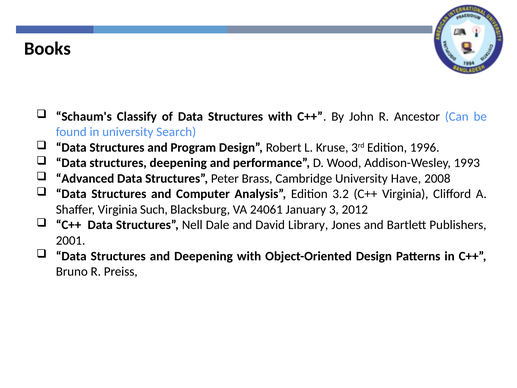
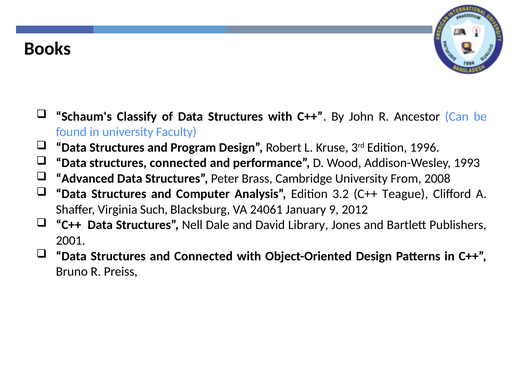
Search: Search -> Faculty
structures deepening: deepening -> connected
Have: Have -> From
C++ Virginia: Virginia -> Teague
3: 3 -> 9
and Deepening: Deepening -> Connected
